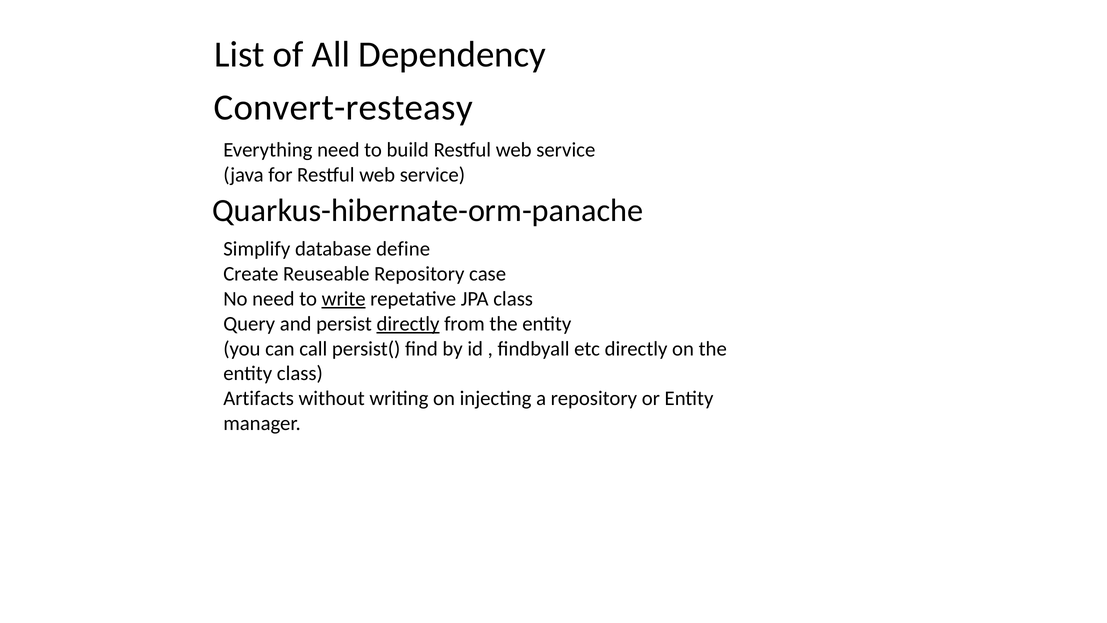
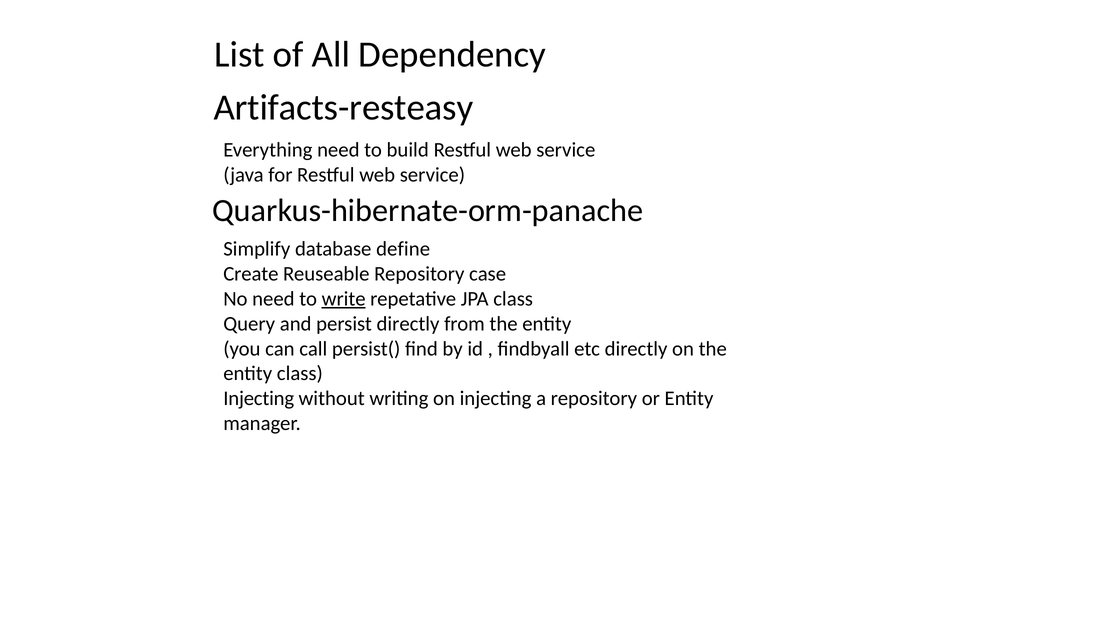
Convert-resteasy: Convert-resteasy -> Artifacts-resteasy
directly at (408, 324) underline: present -> none
Artifacts at (259, 398): Artifacts -> Injecting
